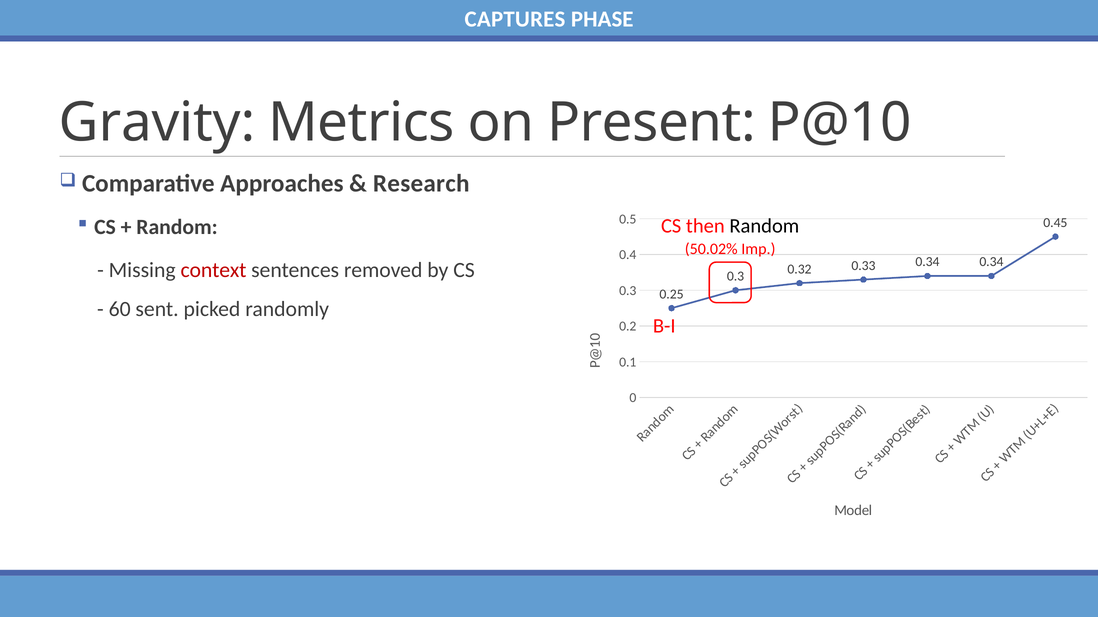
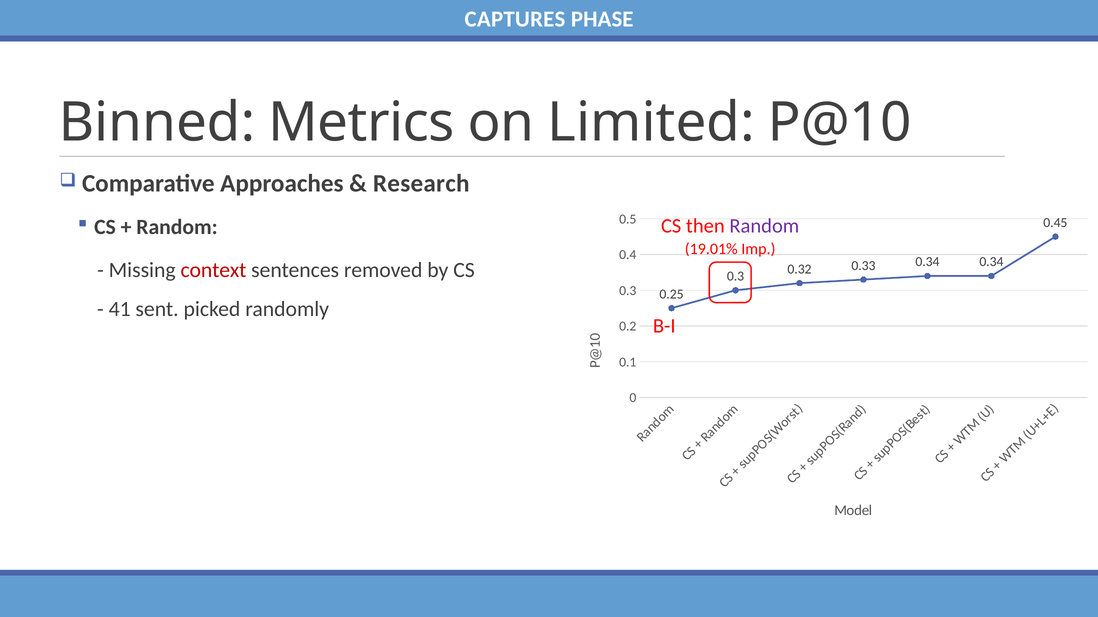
Gravity: Gravity -> Binned
Present: Present -> Limited
Random at (764, 226) colour: black -> purple
50.02%: 50.02% -> 19.01%
60: 60 -> 41
